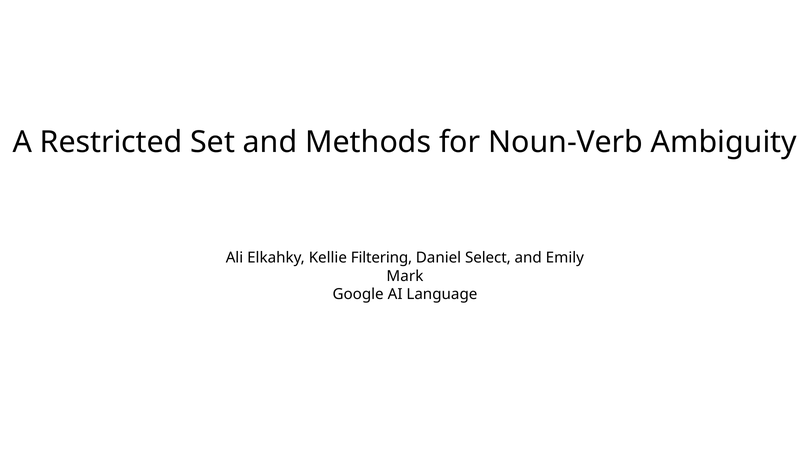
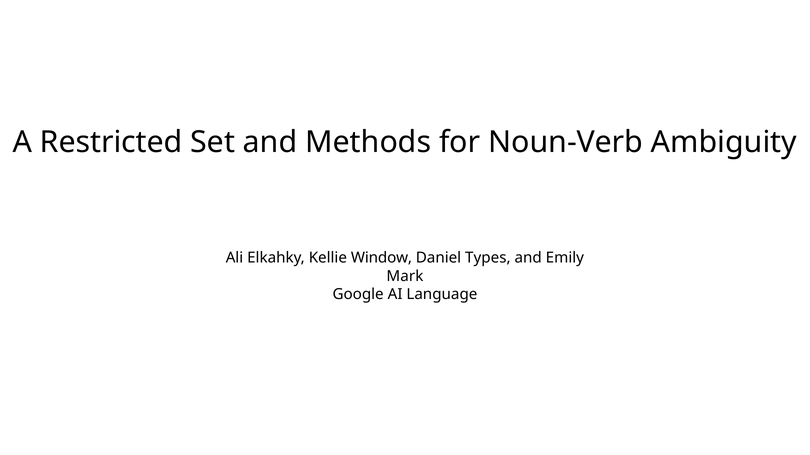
Filtering: Filtering -> Window
Select: Select -> Types
